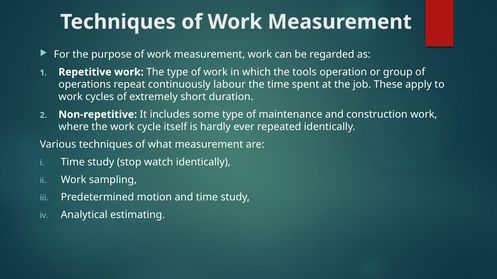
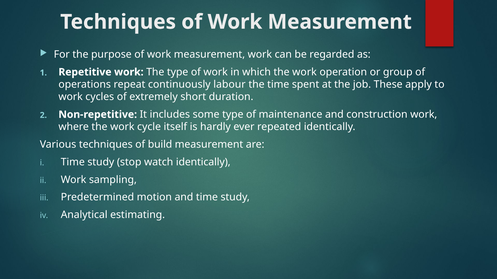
which the tools: tools -> work
what: what -> build
